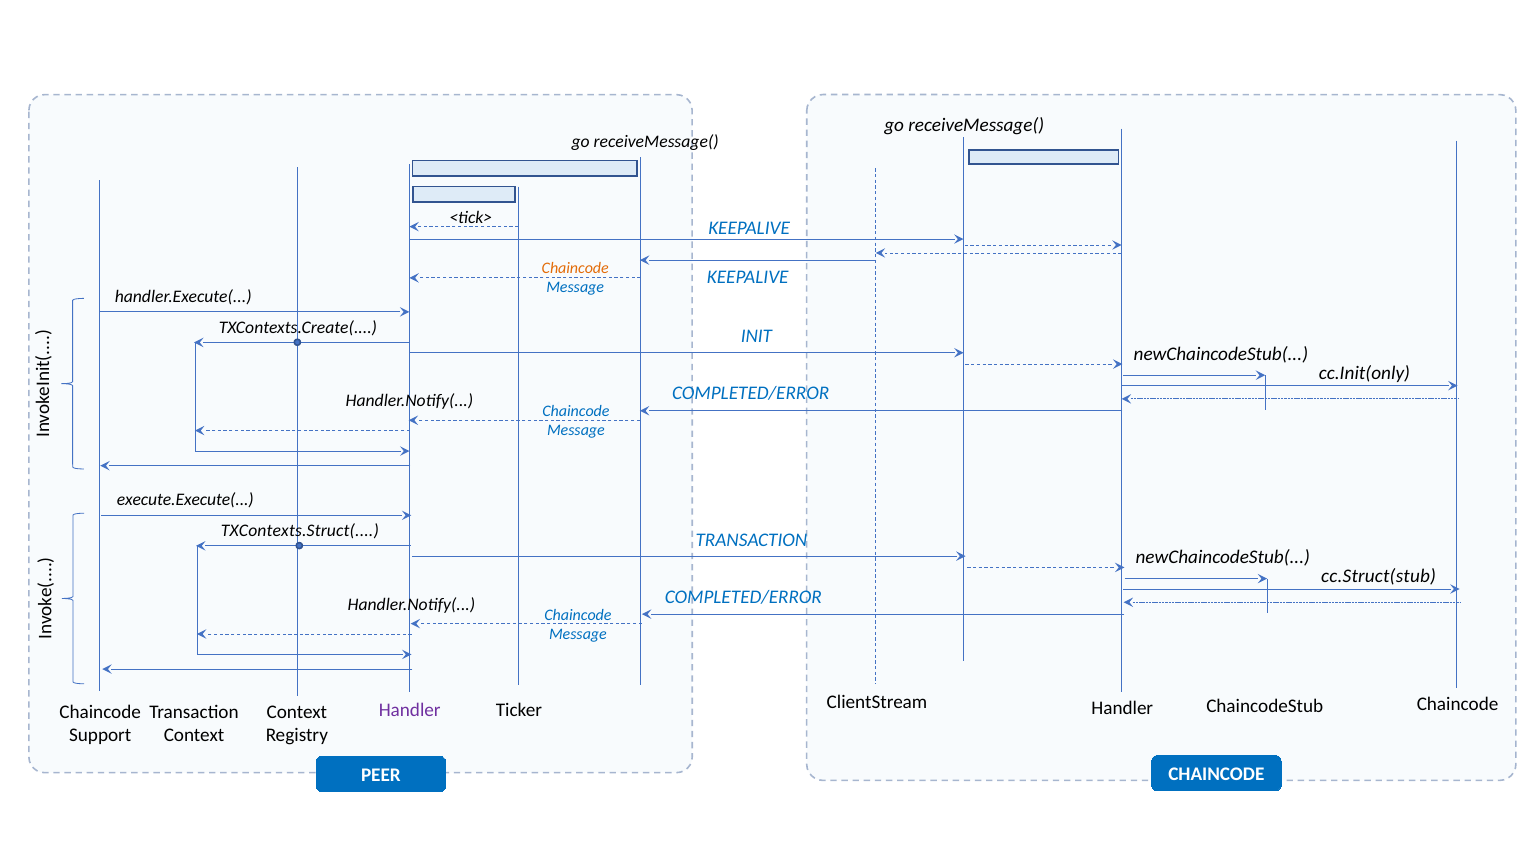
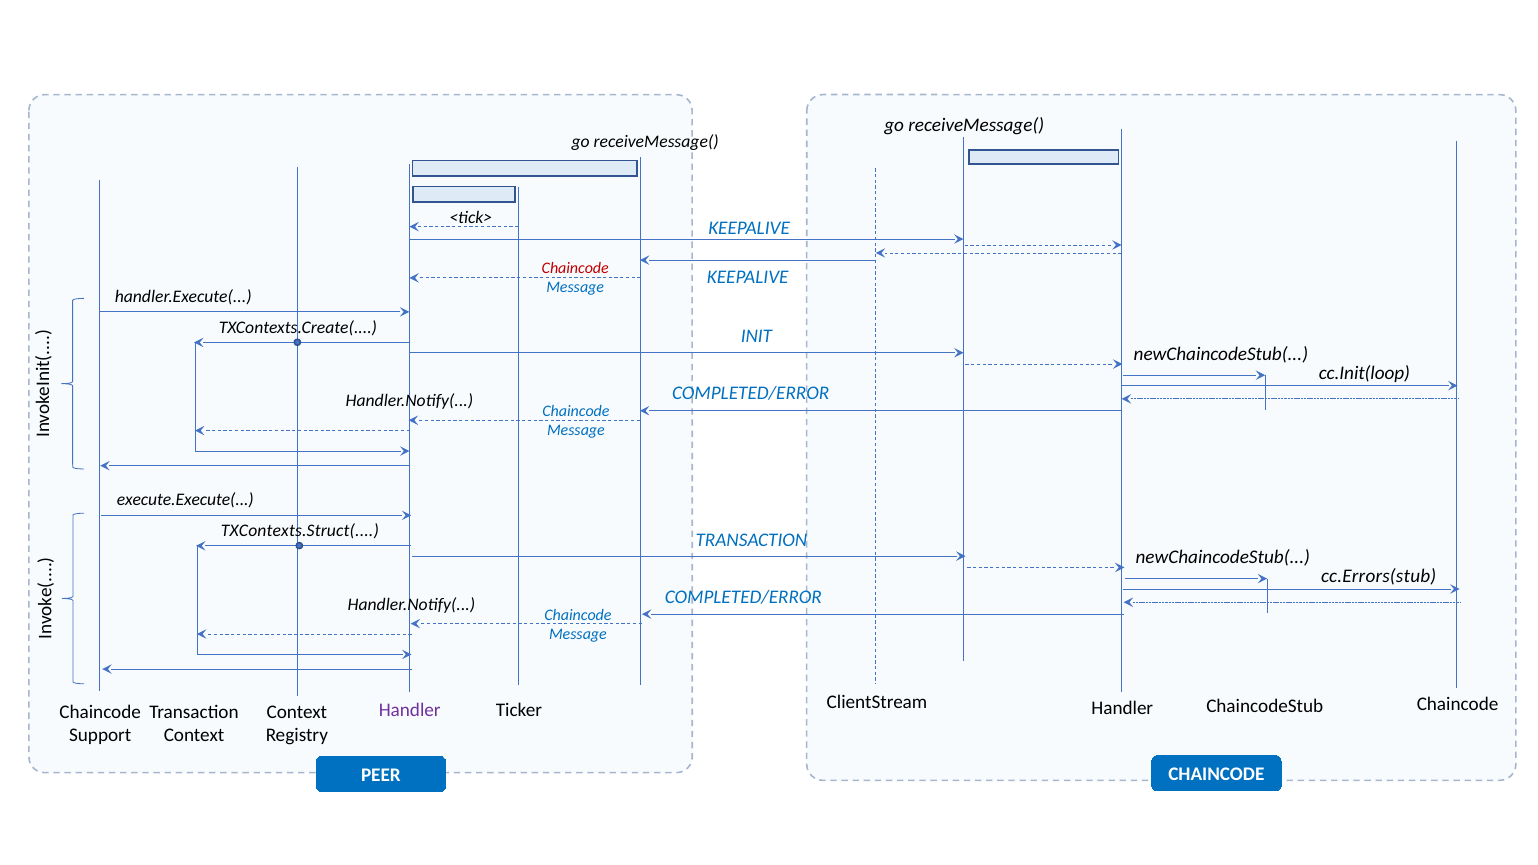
Chaincode at (575, 268) colour: orange -> red
cc.Init(only: cc.Init(only -> cc.Init(loop
cc.Struct(stub: cc.Struct(stub -> cc.Errors(stub
